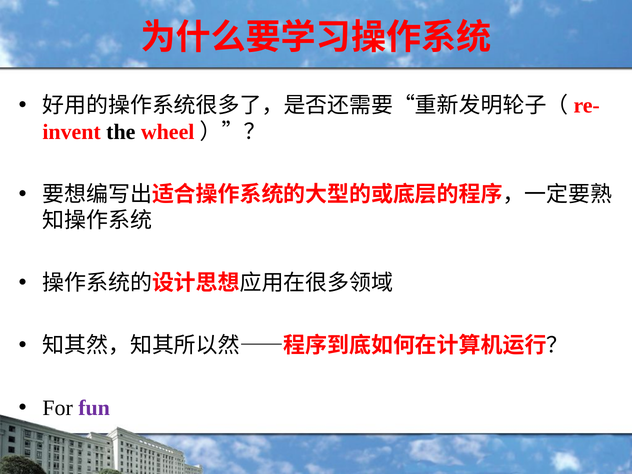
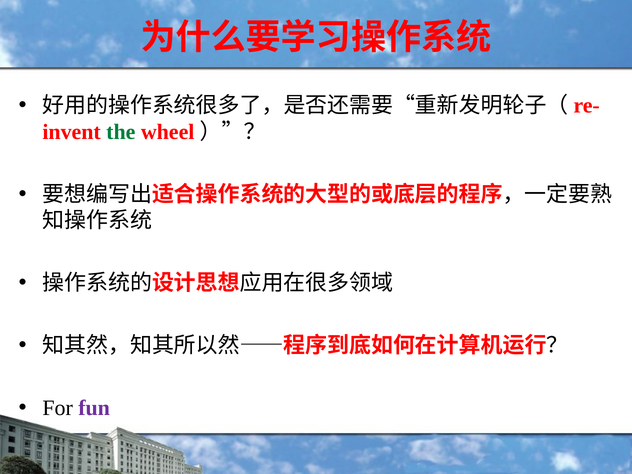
the colour: black -> green
